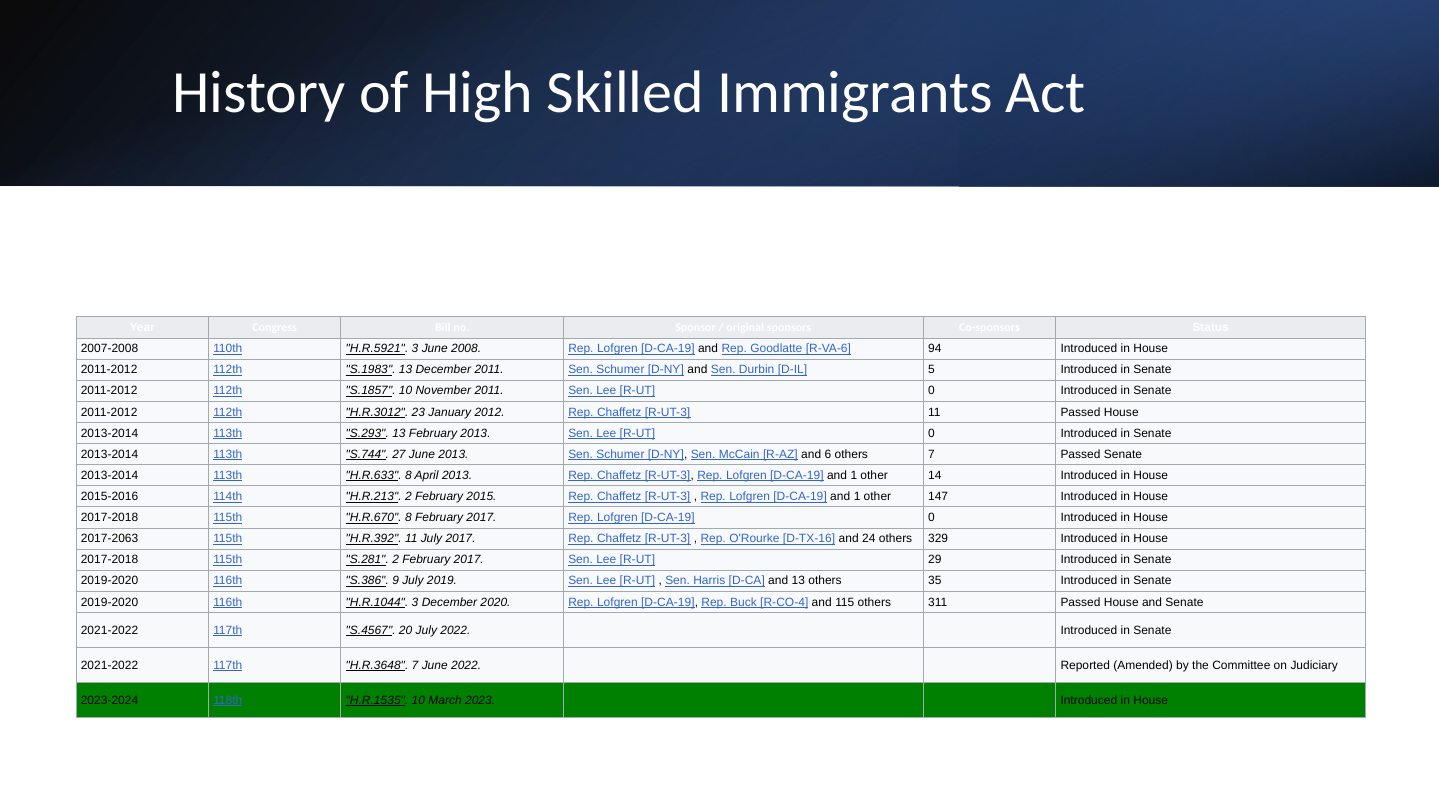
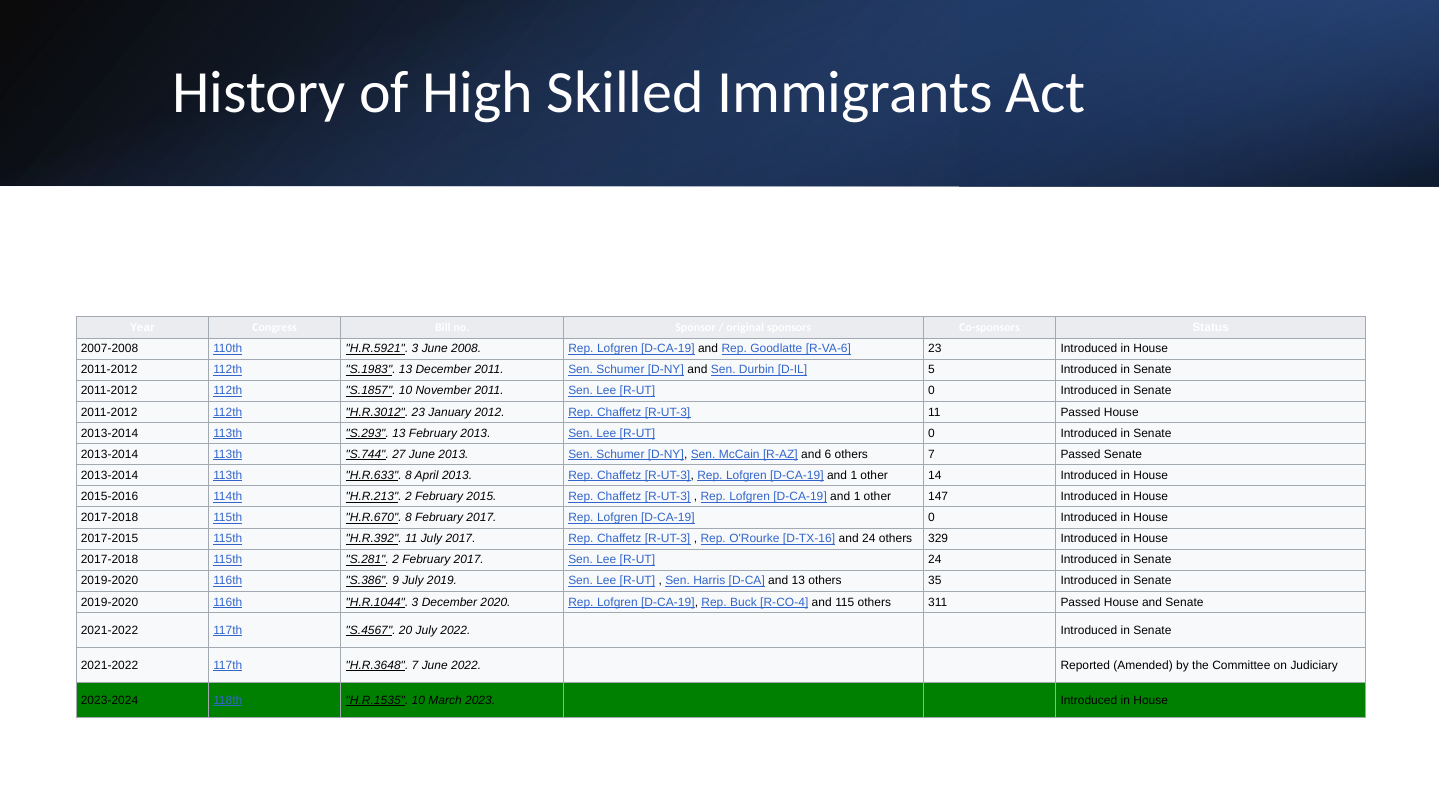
R-VA-6 94: 94 -> 23
2017-2063: 2017-2063 -> 2017-2015
R-UT 29: 29 -> 24
